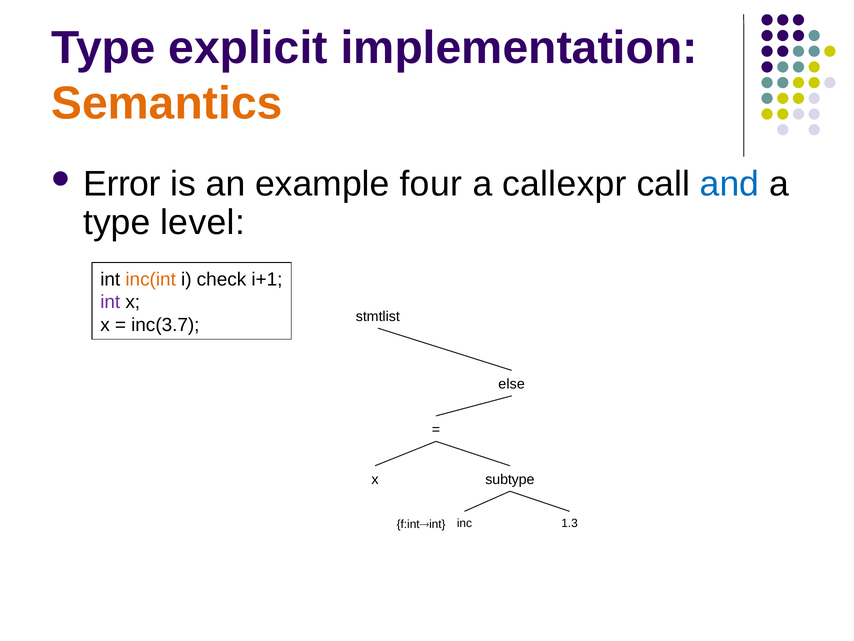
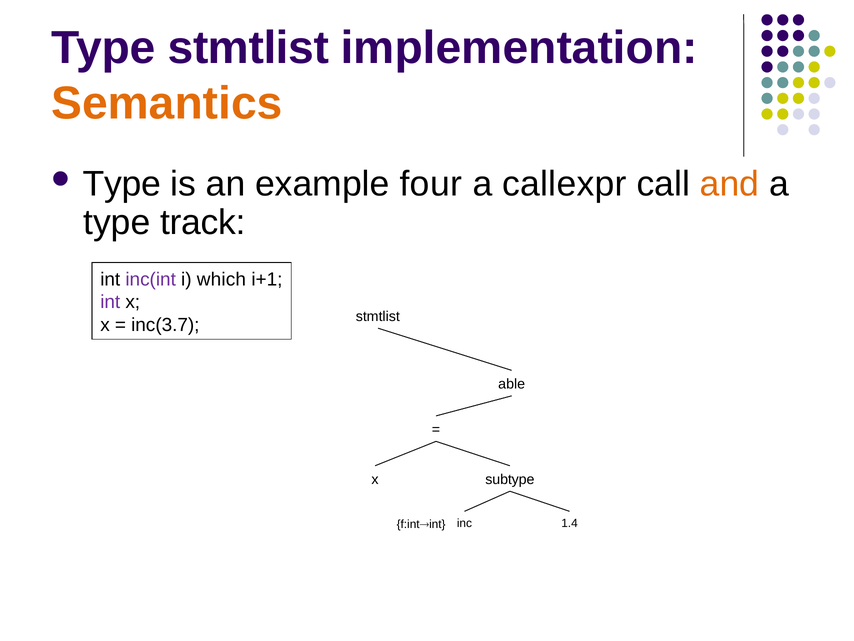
Type explicit: explicit -> stmtlist
Error at (122, 184): Error -> Type
and colour: blue -> orange
level: level -> track
inc(int colour: orange -> purple
check: check -> which
else: else -> able
1.3: 1.3 -> 1.4
